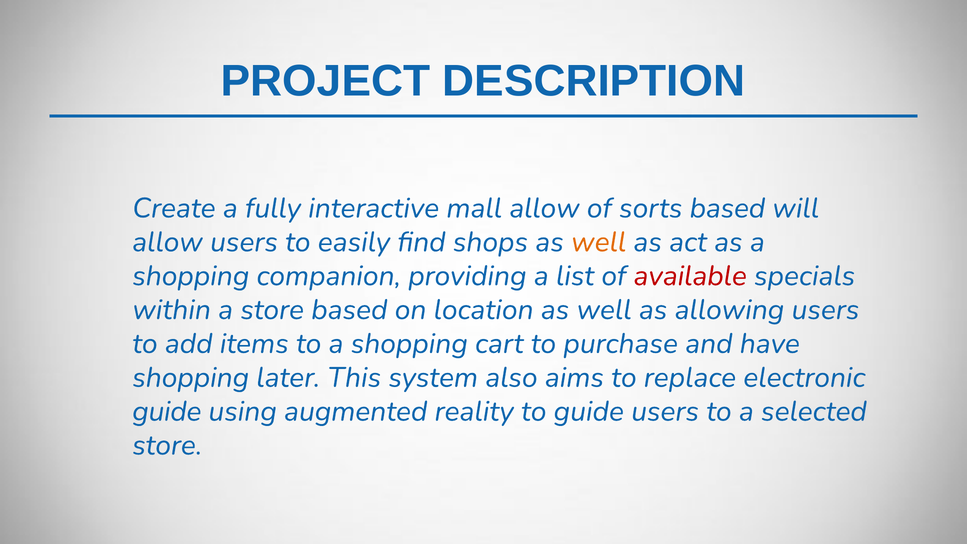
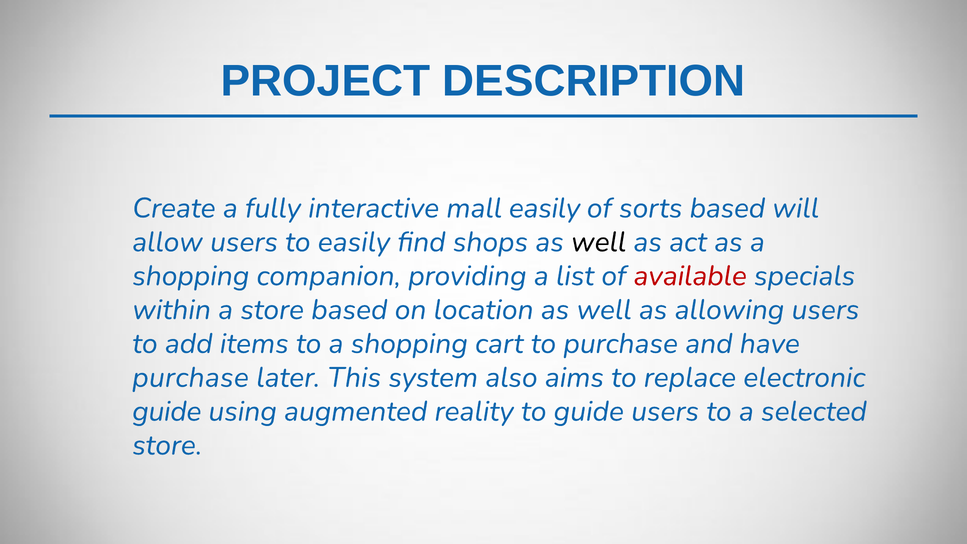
mall allow: allow -> easily
well at (599, 242) colour: orange -> black
shopping at (191, 377): shopping -> purchase
